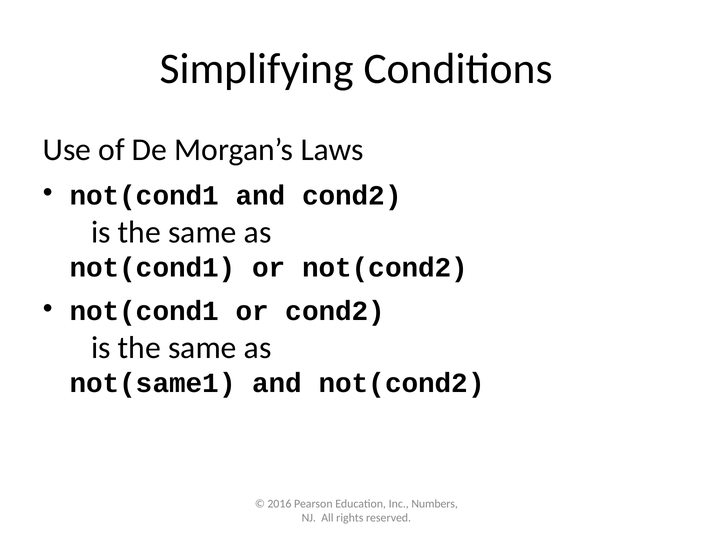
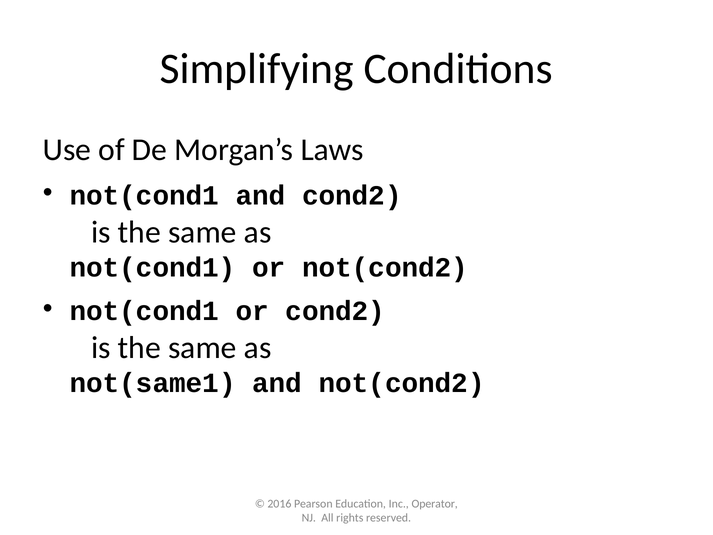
Numbers: Numbers -> Operator
